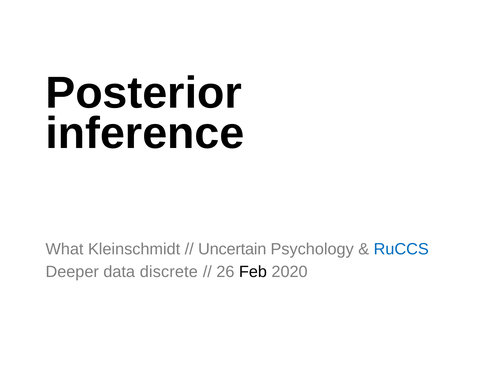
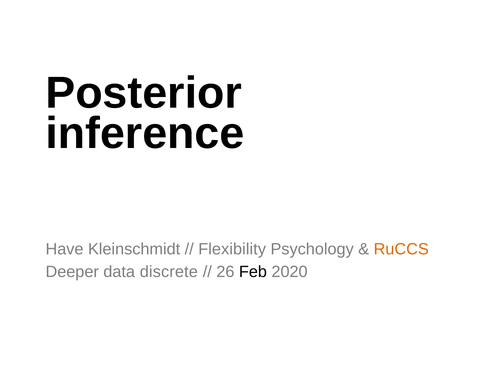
What: What -> Have
Uncertain: Uncertain -> Flexibility
RuCCS colour: blue -> orange
